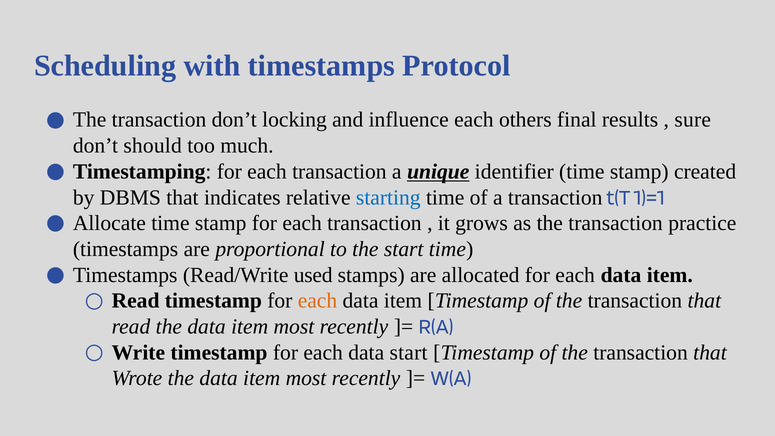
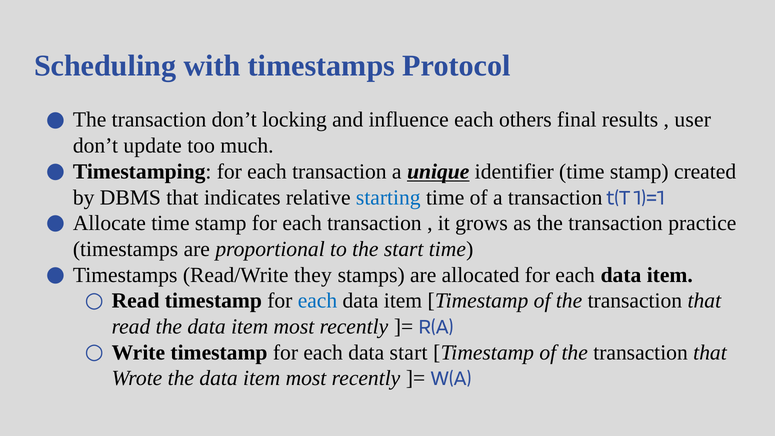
sure: sure -> user
should: should -> update
used: used -> they
each at (317, 301) colour: orange -> blue
